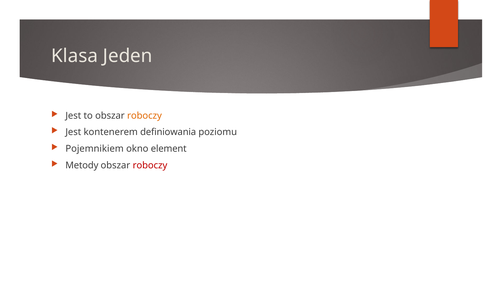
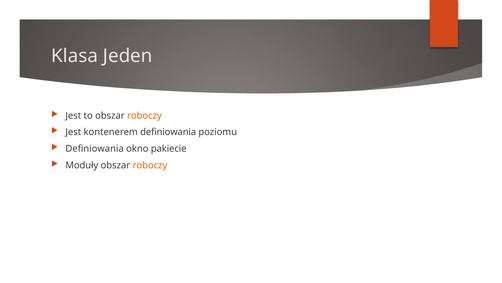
Pojemnikiem at (95, 148): Pojemnikiem -> Definiowania
element: element -> pakiecie
Metody: Metody -> Moduły
roboczy at (150, 165) colour: red -> orange
